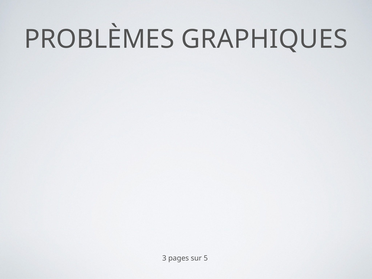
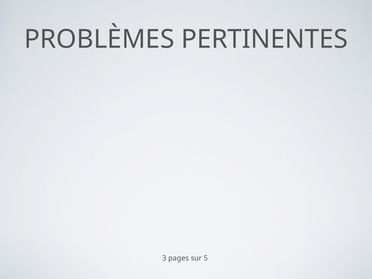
GRAPHIQUES: GRAPHIQUES -> PERTINENTES
